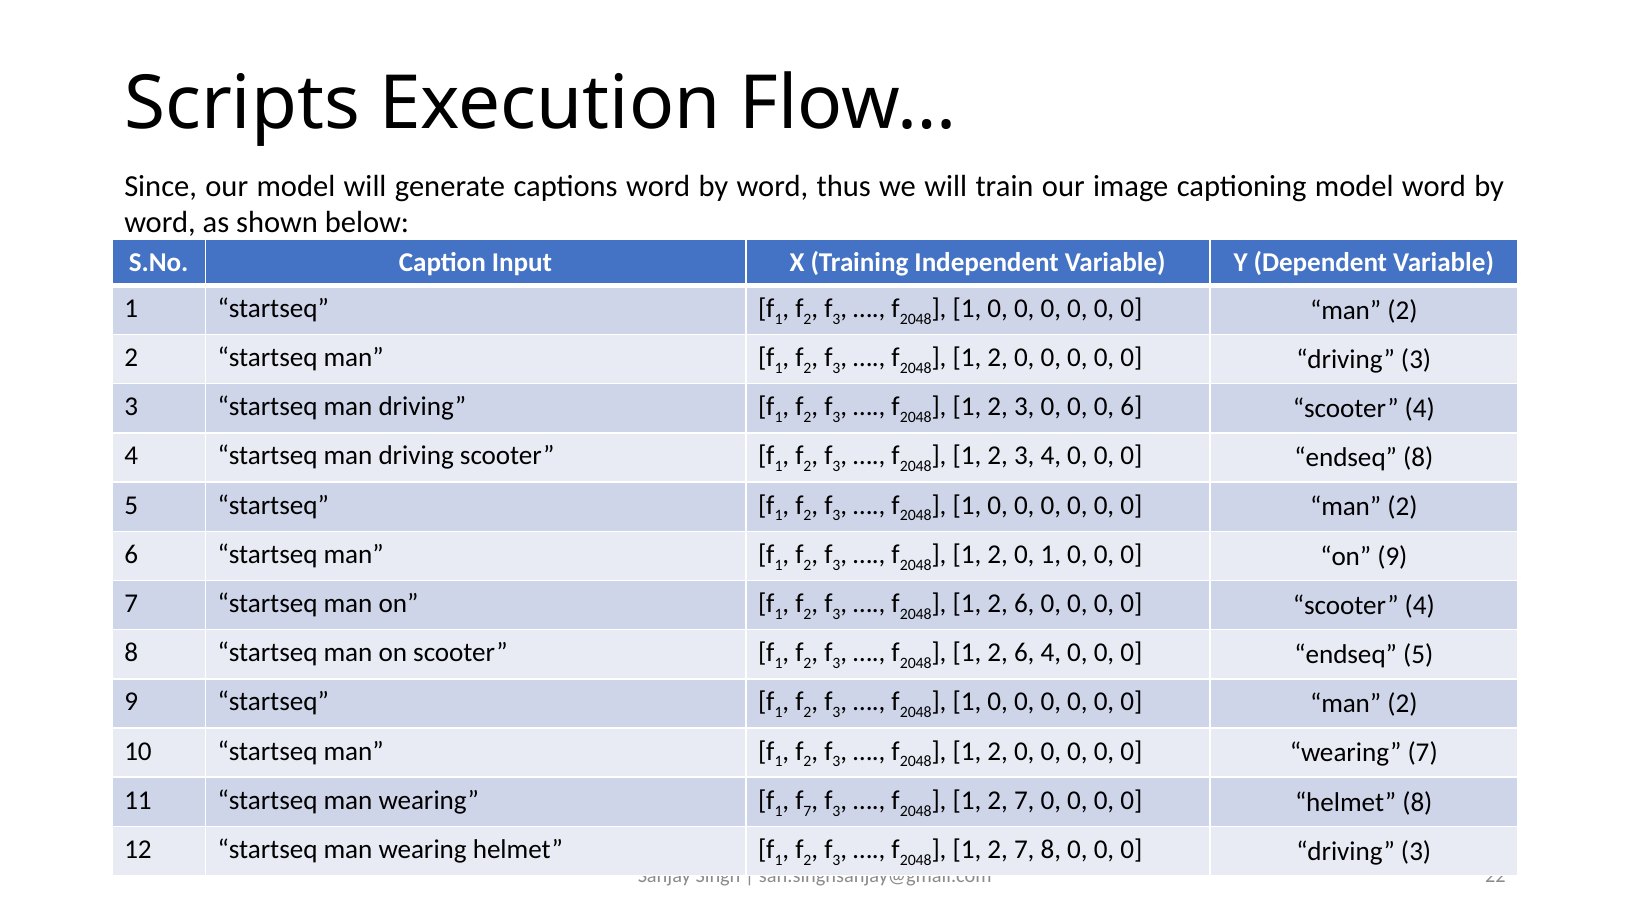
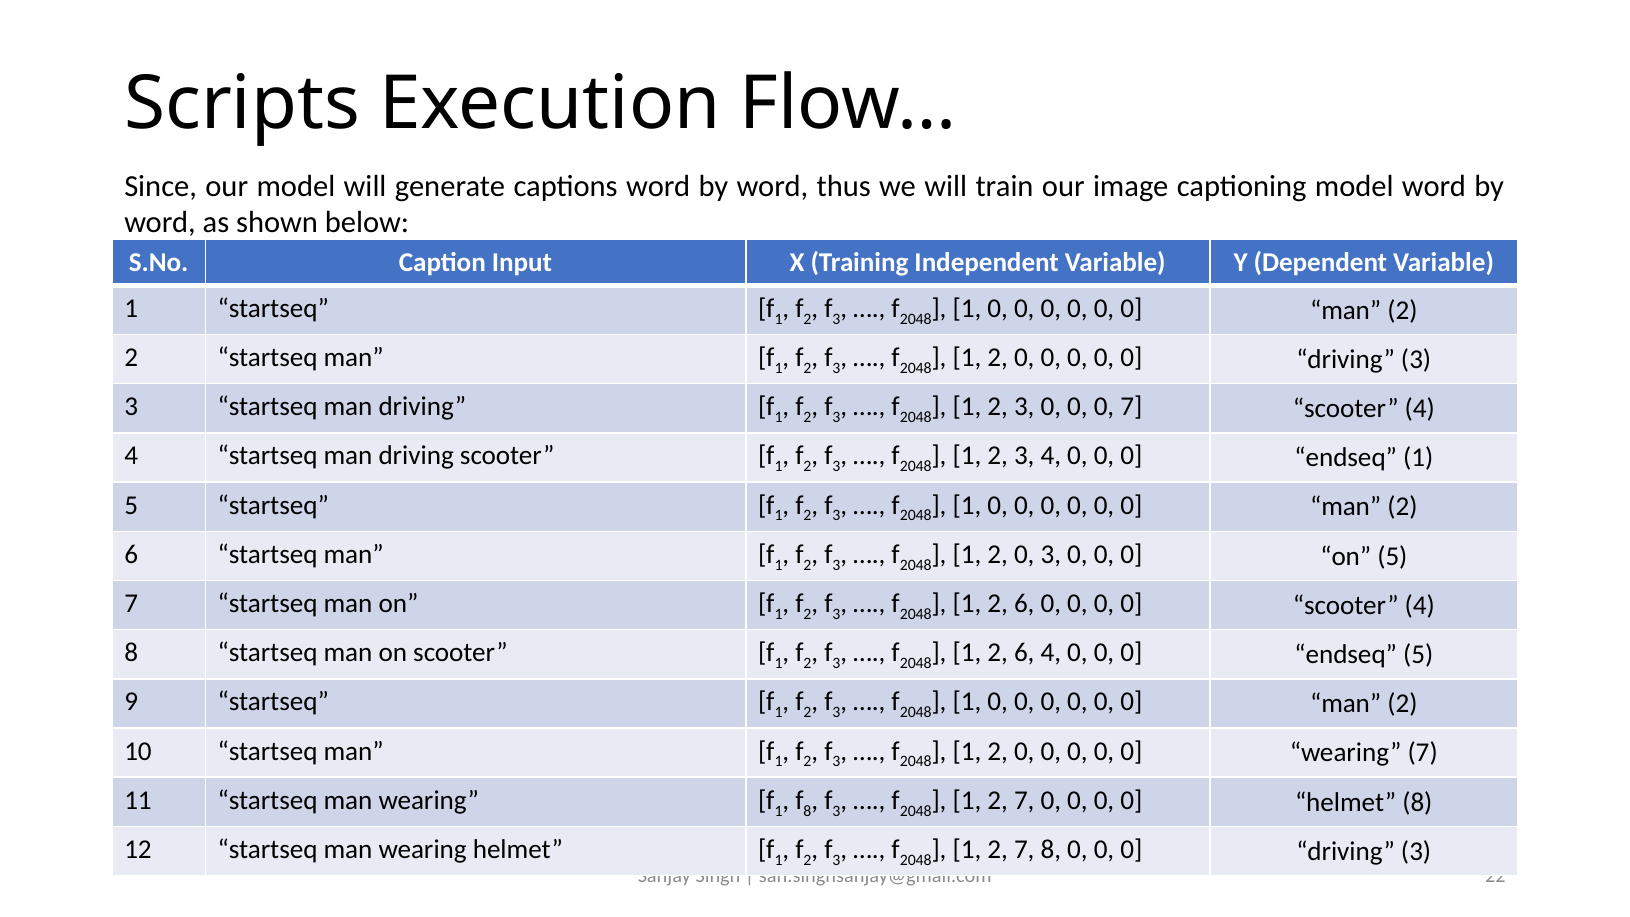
0 6: 6 -> 7
endseq 8: 8 -> 1
0 1: 1 -> 3
on 9: 9 -> 5
7 at (807, 811): 7 -> 8
